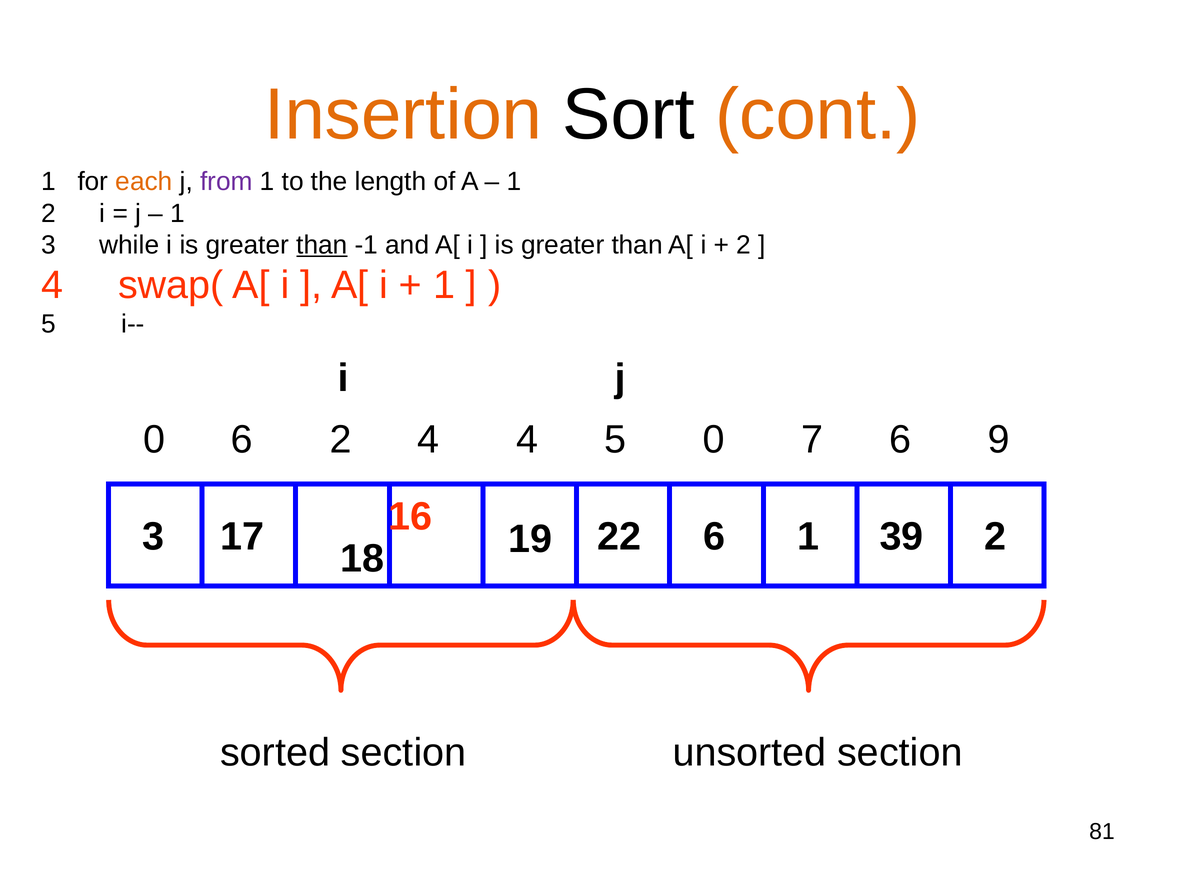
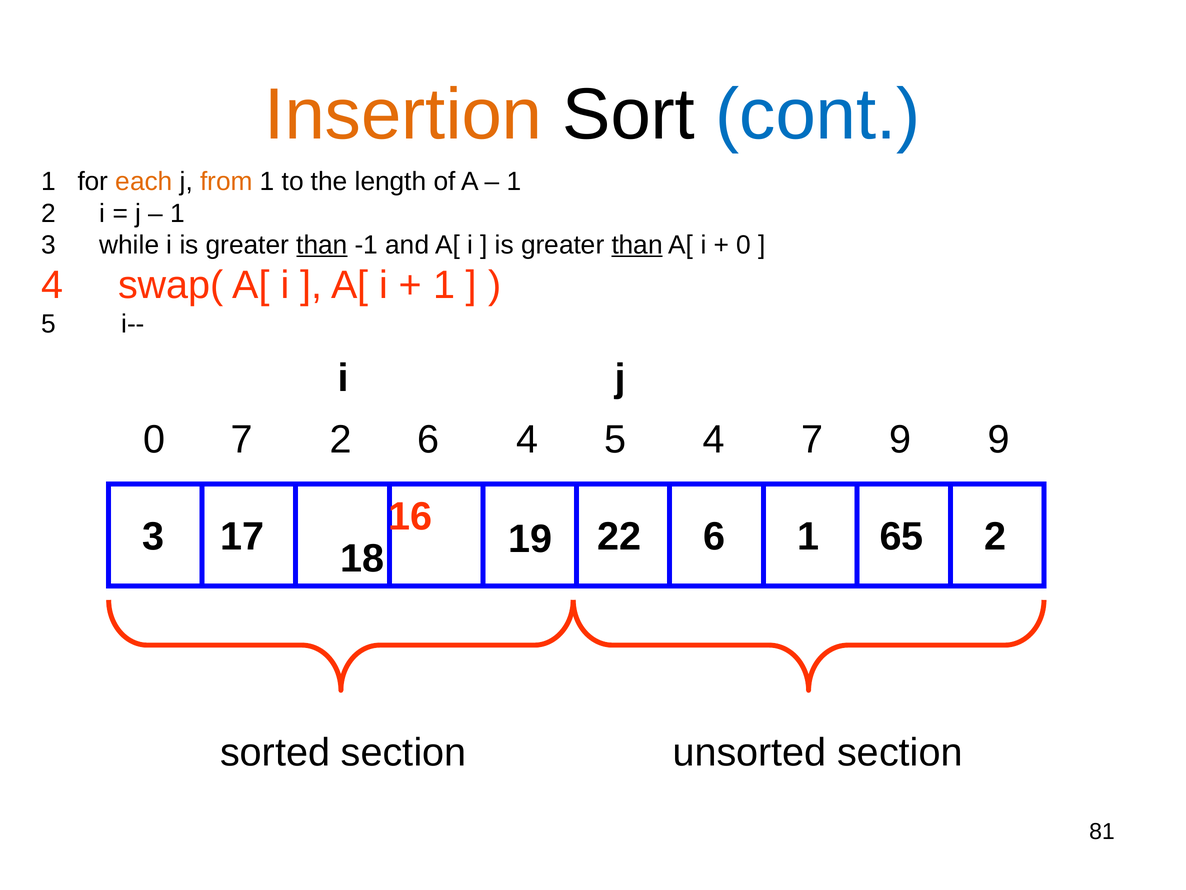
cont colour: orange -> blue
from colour: purple -> orange
than at (637, 245) underline: none -> present
2 at (744, 245): 2 -> 0
0 6: 6 -> 7
2 4: 4 -> 6
5 0: 0 -> 4
7 6: 6 -> 9
39: 39 -> 65
